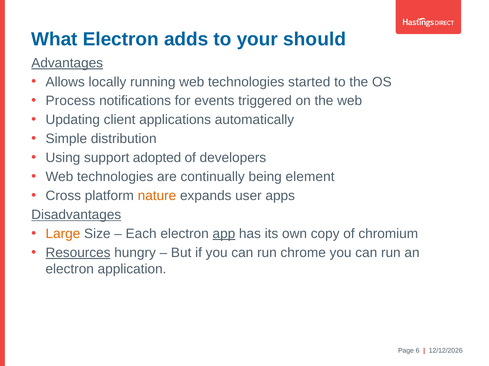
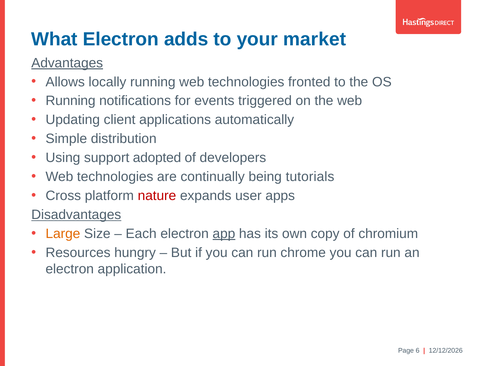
should: should -> market
started: started -> fronted
Process at (70, 101): Process -> Running
element: element -> tutorials
nature colour: orange -> red
Resources underline: present -> none
